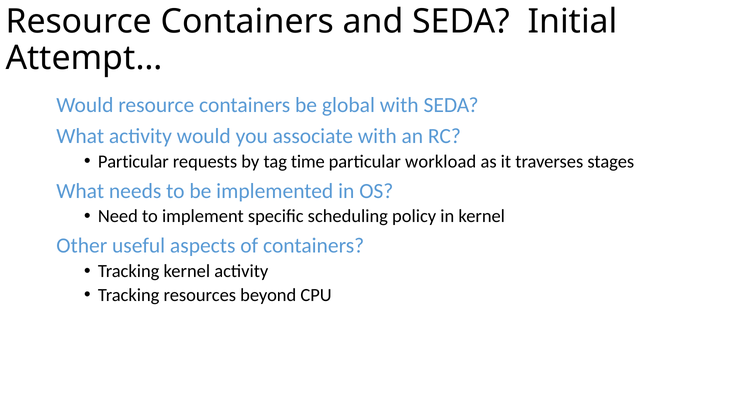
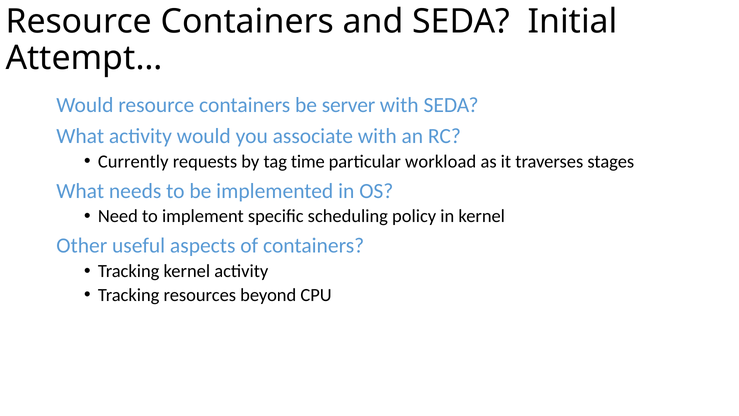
global: global -> server
Particular at (133, 162): Particular -> Currently
